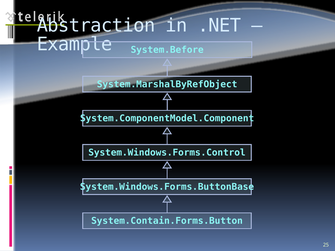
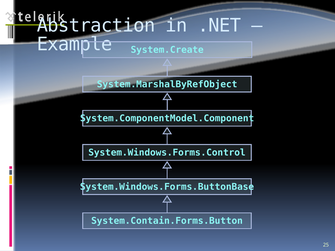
System.Before: System.Before -> System.Create
